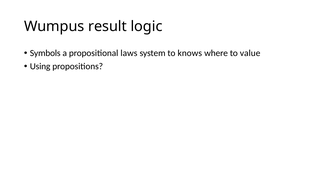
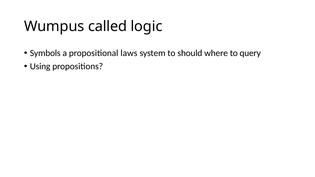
result: result -> called
knows: knows -> should
value: value -> query
